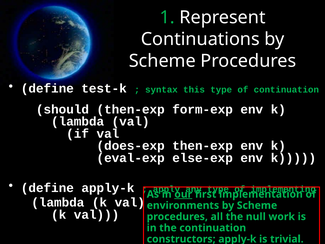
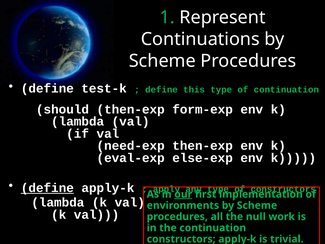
syntax at (161, 90): syntax -> define
does-exp: does-exp -> need-exp
define at (47, 188) underline: none -> present
of implementing: implementing -> constructors
